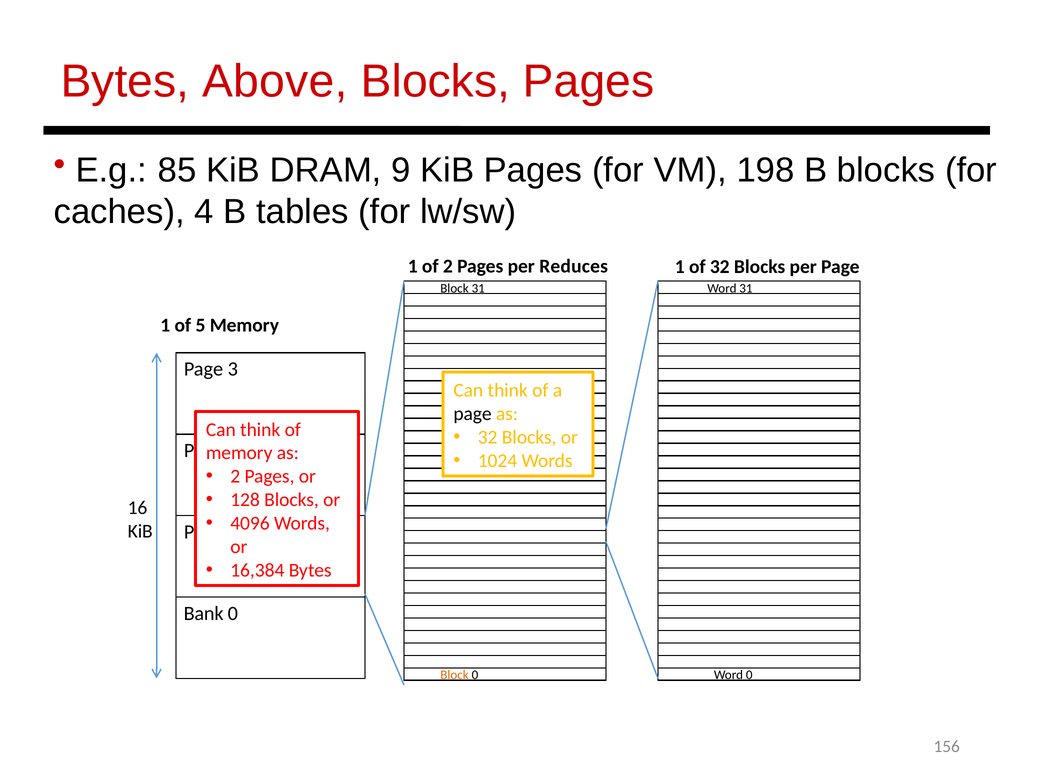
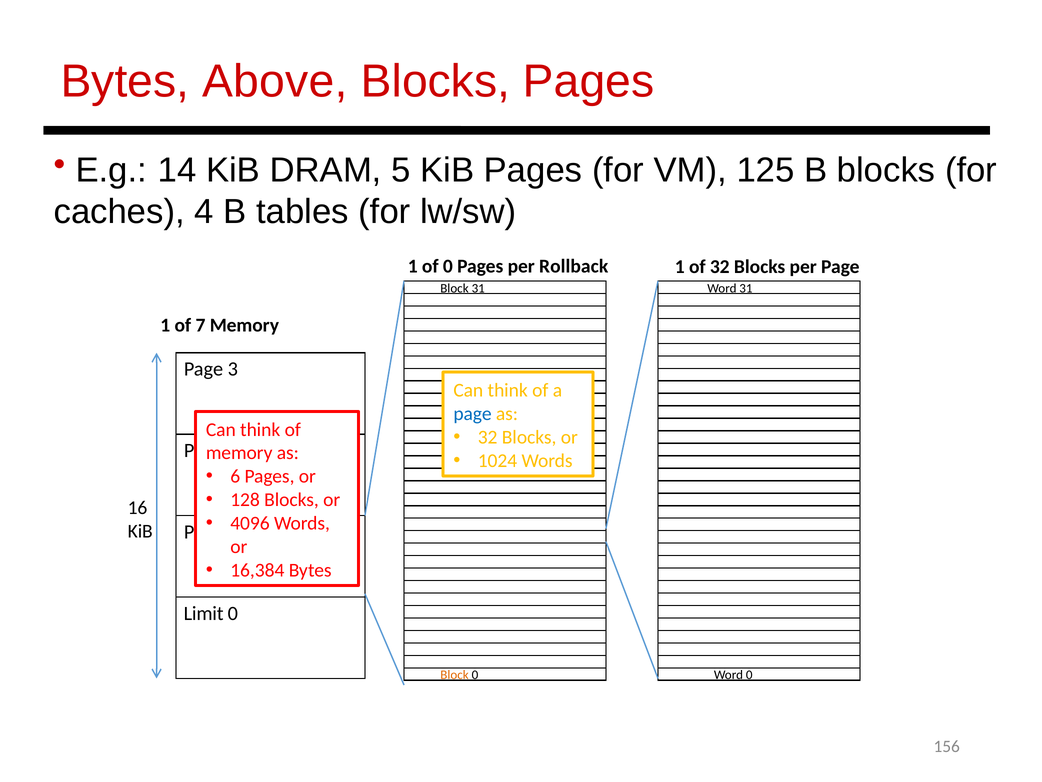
85: 85 -> 14
9: 9 -> 5
198: 198 -> 125
of 2: 2 -> 0
Reduces: Reduces -> Rollback
5: 5 -> 7
page at (473, 414) colour: black -> blue
2 at (235, 476): 2 -> 6
Bank: Bank -> Limit
